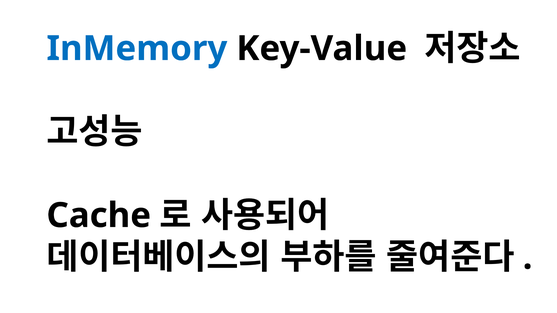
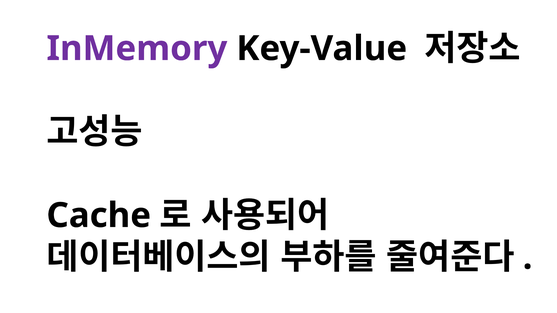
InMemory colour: blue -> purple
